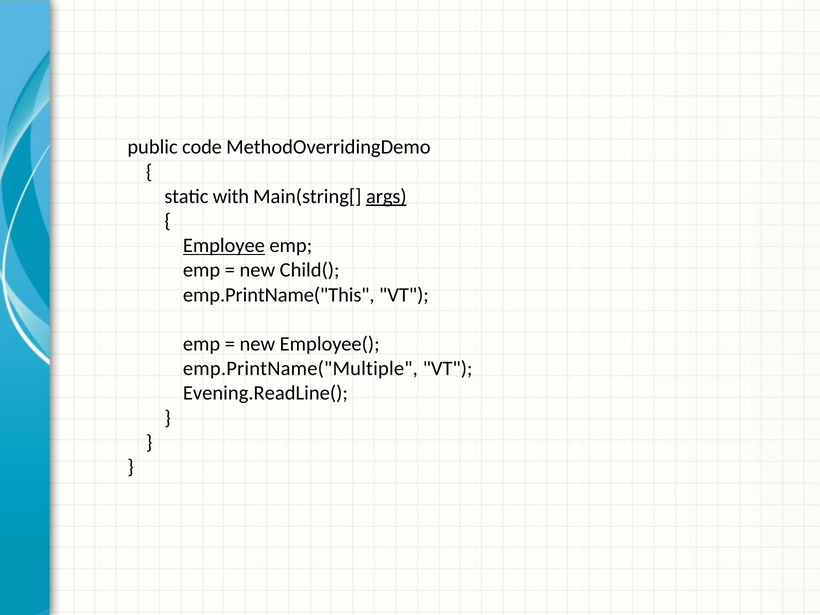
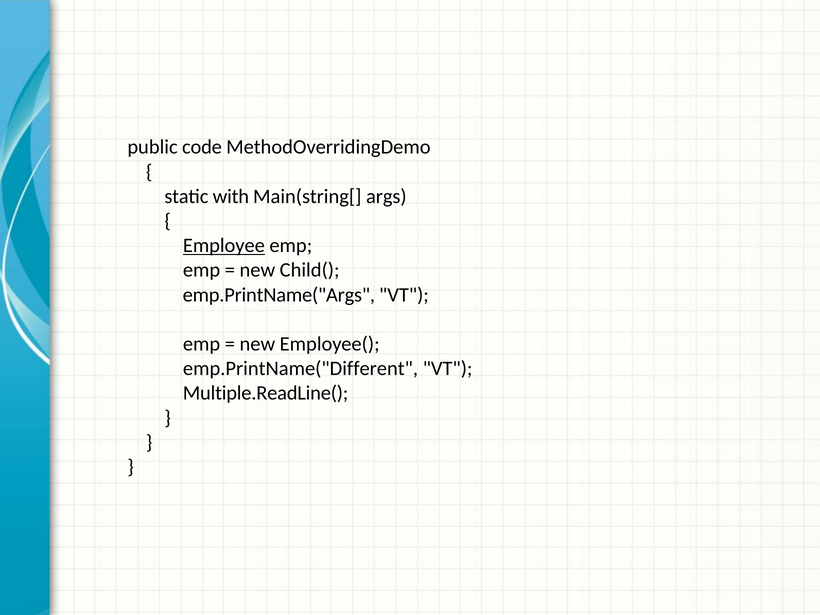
args underline: present -> none
emp.PrintName("This: emp.PrintName("This -> emp.PrintName("Args
emp.PrintName("Multiple: emp.PrintName("Multiple -> emp.PrintName("Different
Evening.ReadLine(: Evening.ReadLine( -> Multiple.ReadLine(
